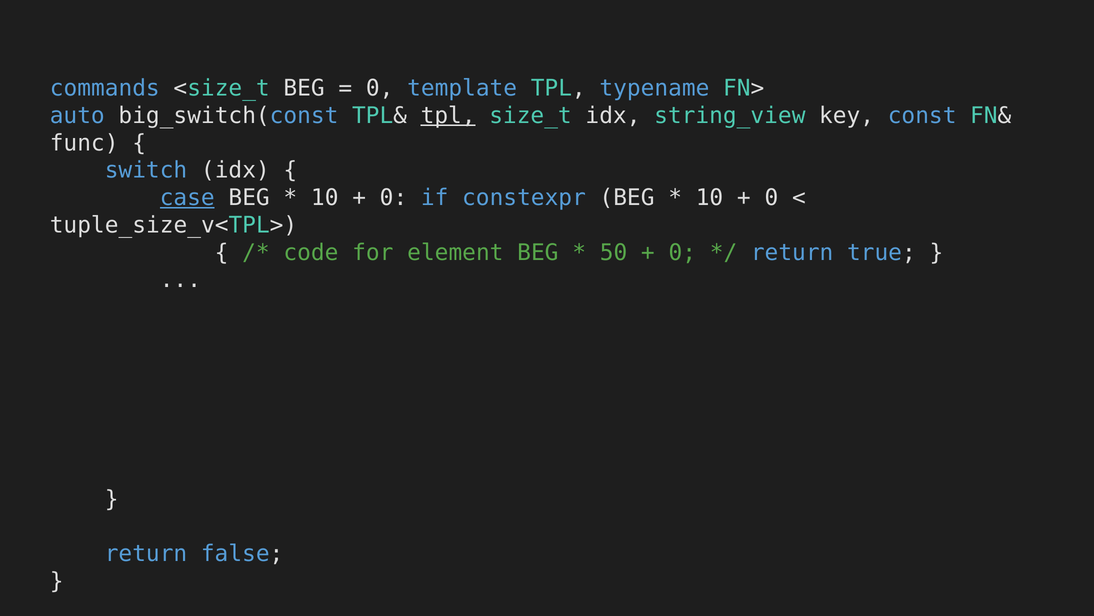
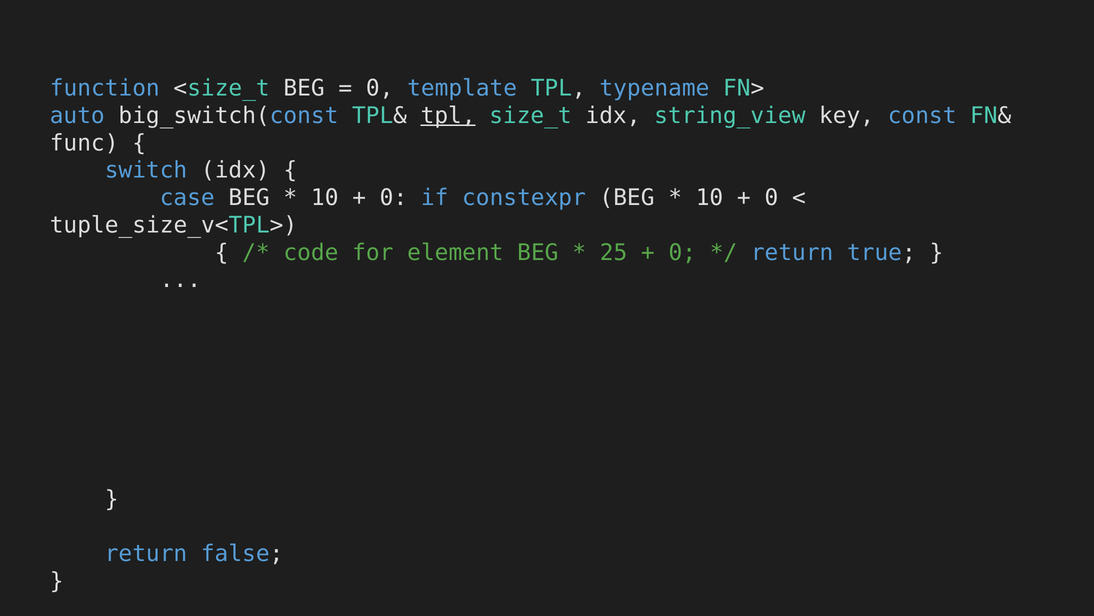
commands: commands -> function
case underline: present -> none
50: 50 -> 25
